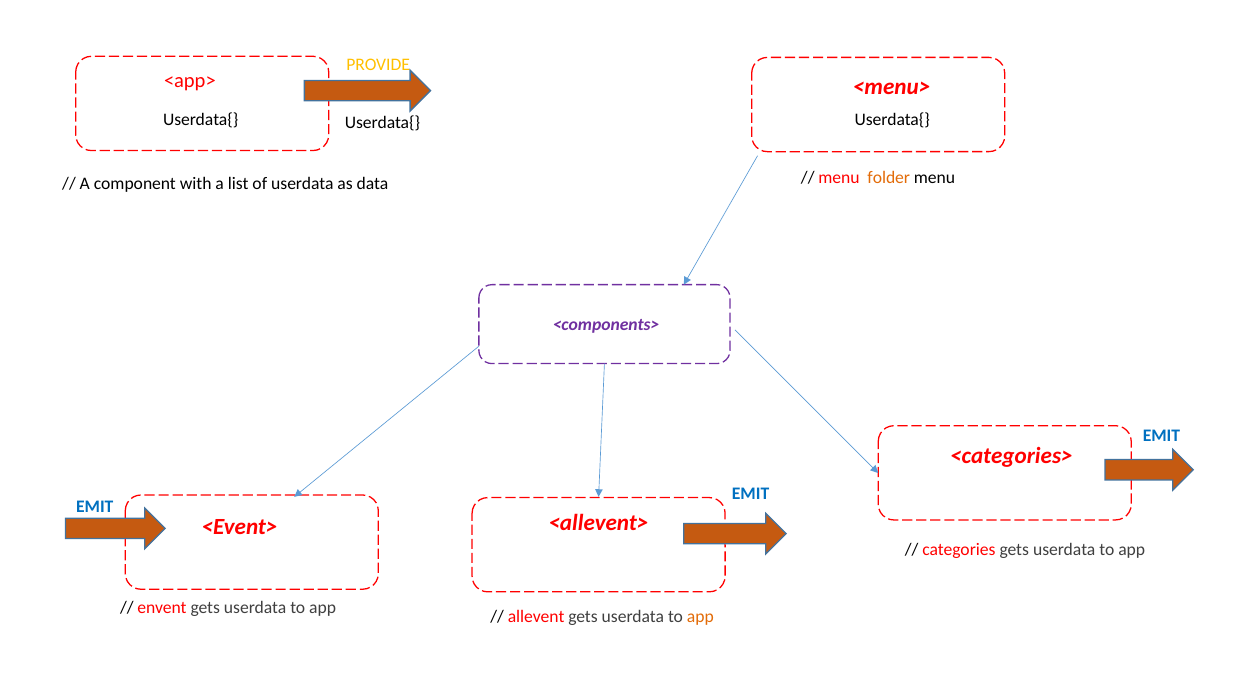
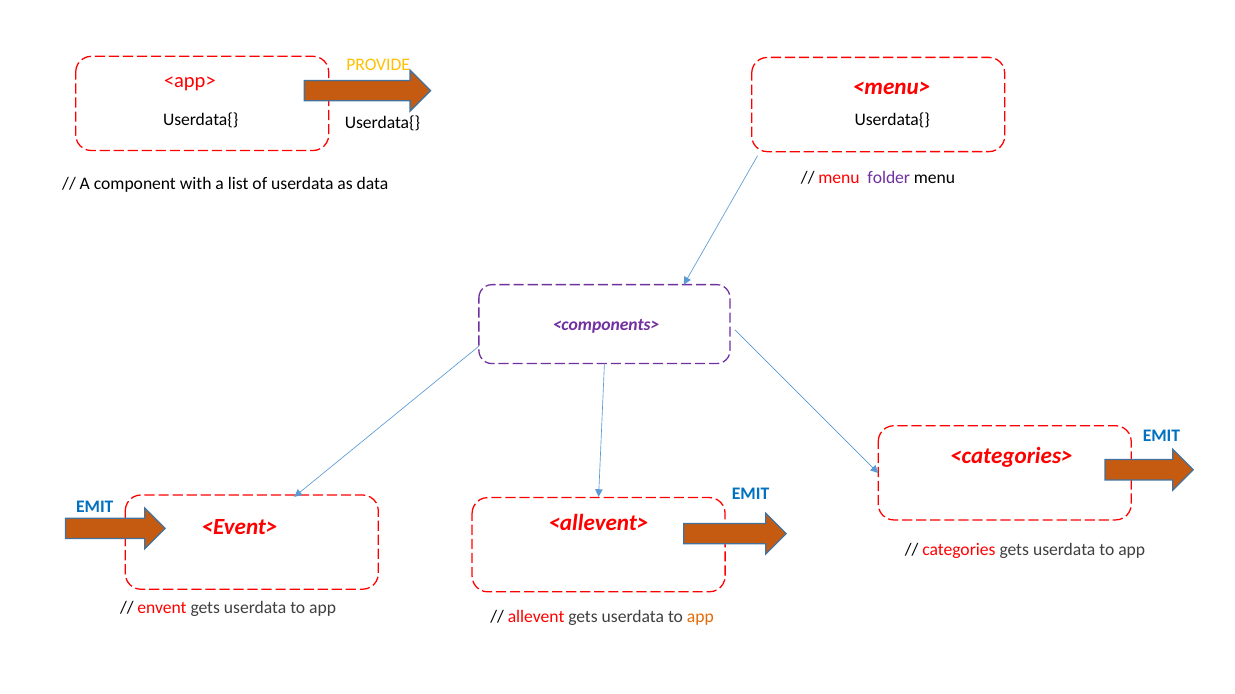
folder colour: orange -> purple
